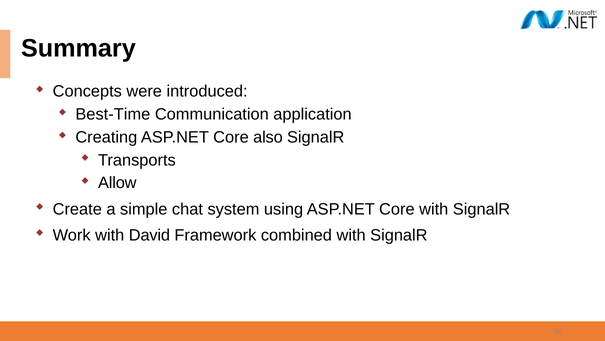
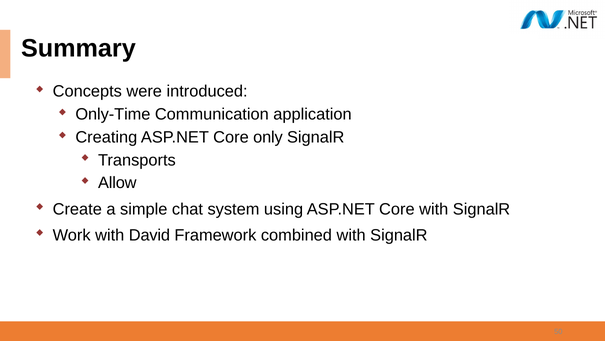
Best-Time: Best-Time -> Only-Time
also: also -> only
